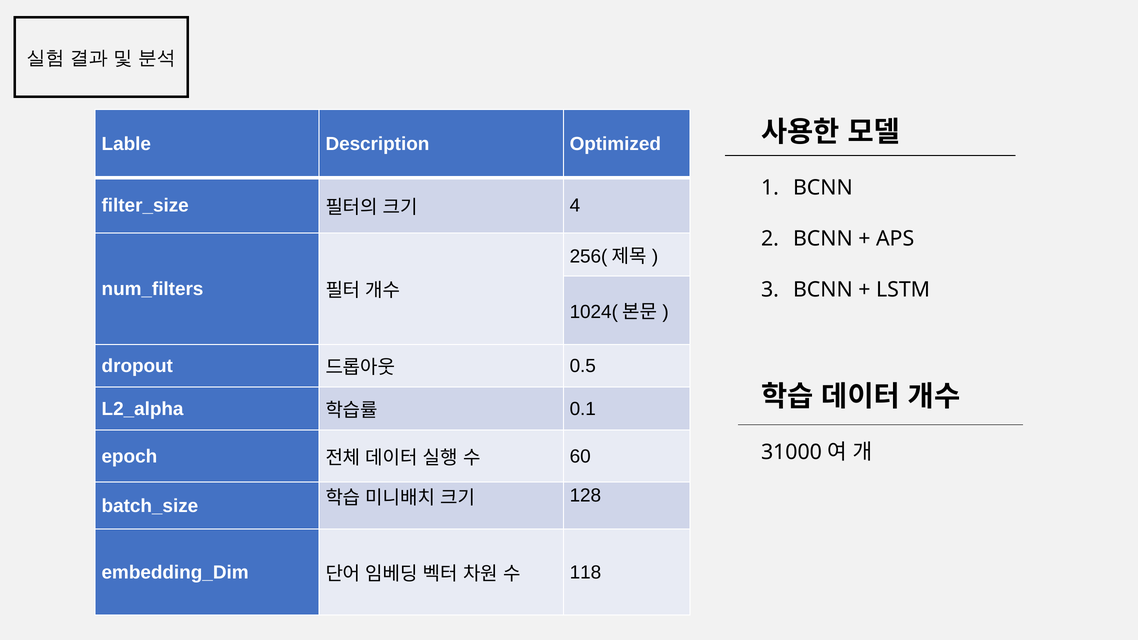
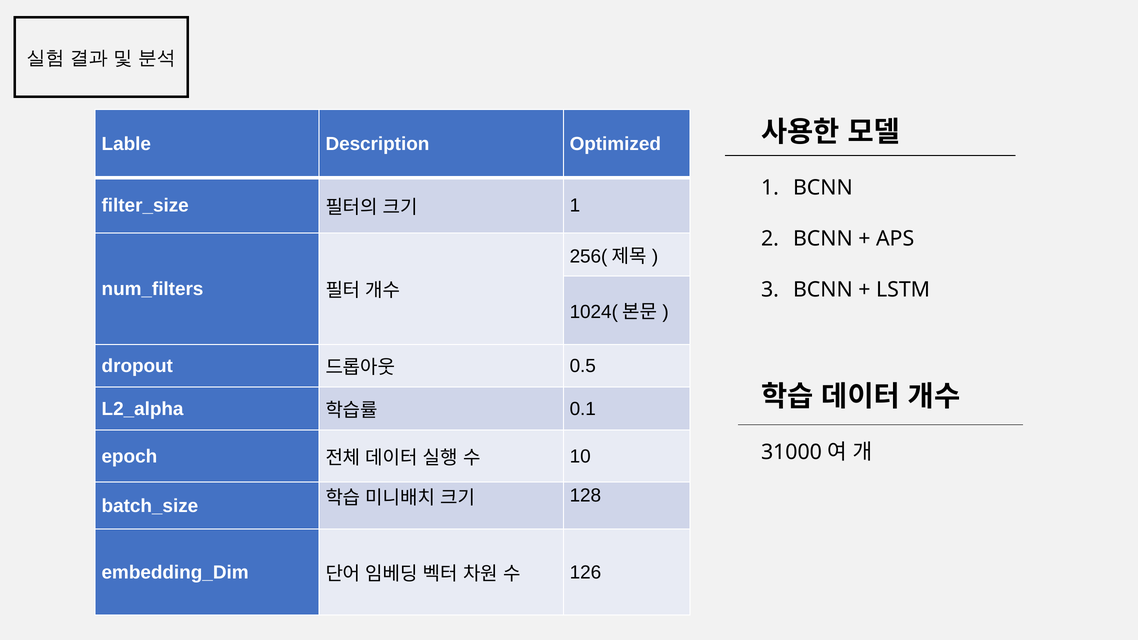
4 at (575, 206): 4 -> 1
60: 60 -> 10
118: 118 -> 126
